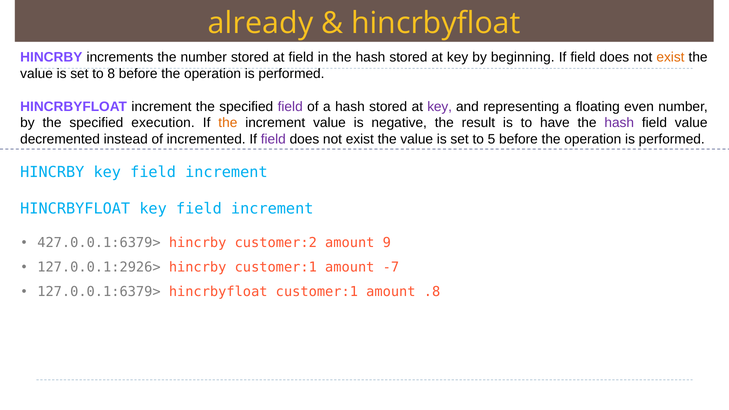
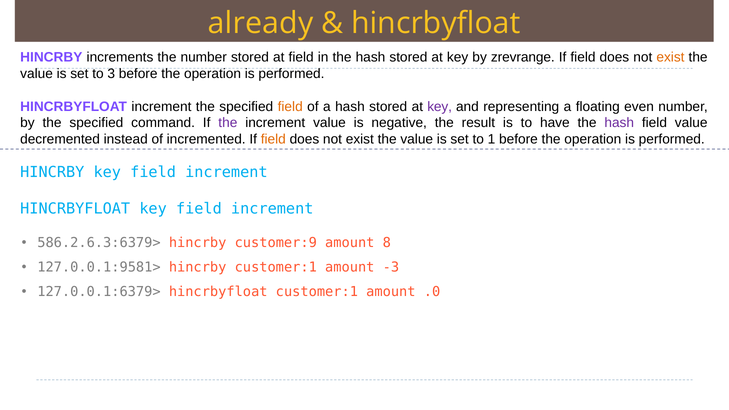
beginning: beginning -> zrevrange
8: 8 -> 3
field at (290, 107) colour: purple -> orange
execution: execution -> command
the at (228, 123) colour: orange -> purple
field at (273, 139) colour: purple -> orange
5: 5 -> 1
427.0.0.1:6379>: 427.0.0.1:6379> -> 586.2.6.3:6379>
customer:2: customer:2 -> customer:9
9: 9 -> 8
127.0.0.1:2926>: 127.0.0.1:2926> -> 127.0.0.1:9581>
-7: -7 -> -3
.8: .8 -> .0
